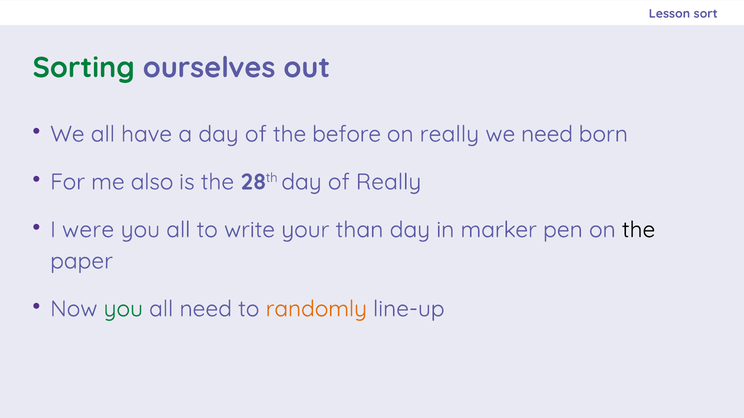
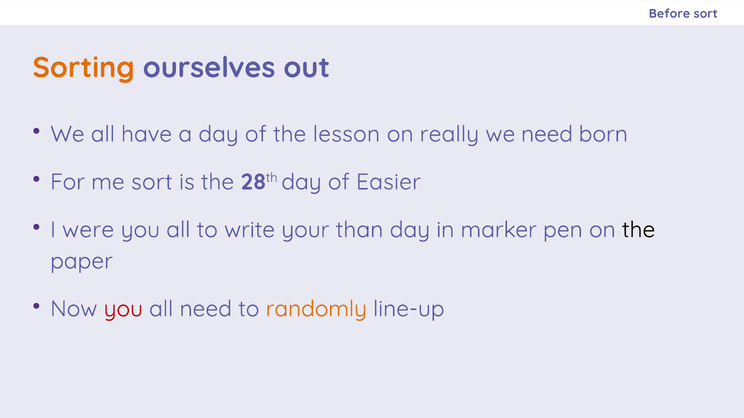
Lesson: Lesson -> Before
Sorting colour: green -> orange
before: before -> lesson
me also: also -> sort
of Really: Really -> Easier
you at (123, 309) colour: green -> red
